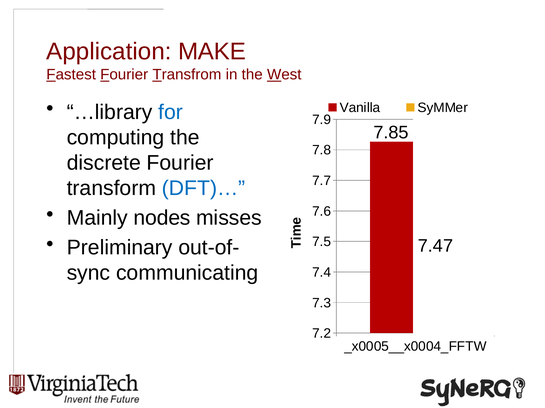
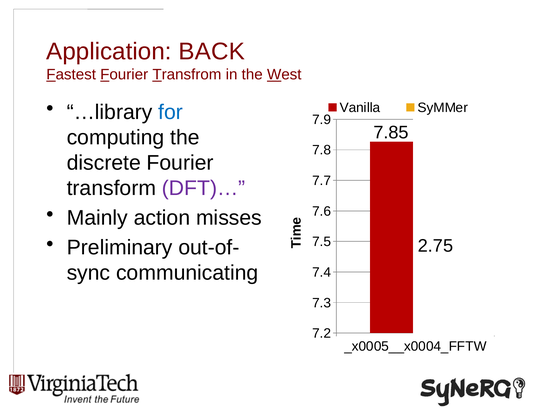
MAKE: MAKE -> BACK
DFT)… colour: blue -> purple
nodes: nodes -> action
7.47: 7.47 -> 2.75
